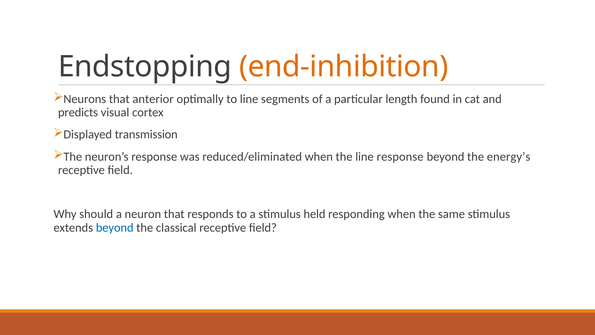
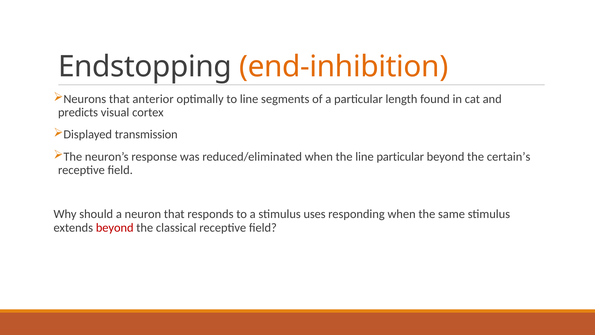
line response: response -> particular
energy’s: energy’s -> certain’s
held: held -> uses
beyond at (115, 227) colour: blue -> red
